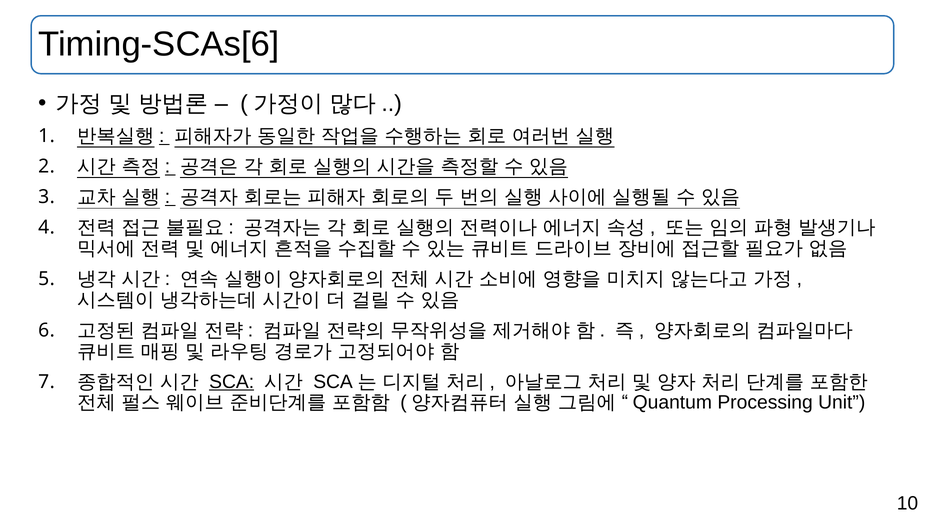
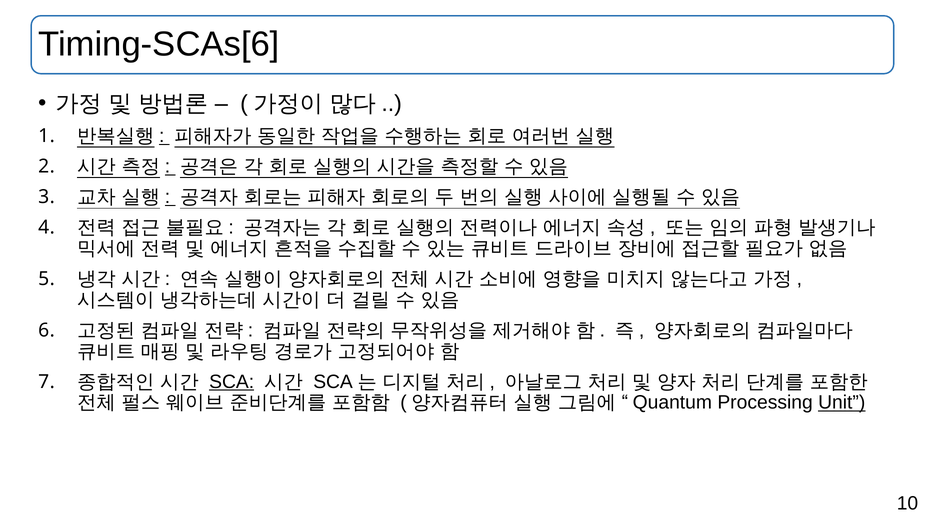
Unit underline: none -> present
